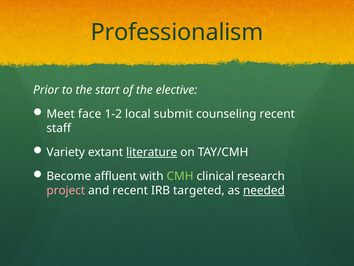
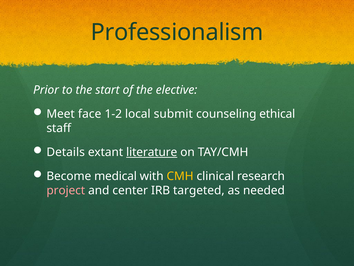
counseling recent: recent -> ethical
Variety: Variety -> Details
affluent: affluent -> medical
CMH colour: light green -> yellow
and recent: recent -> center
needed underline: present -> none
